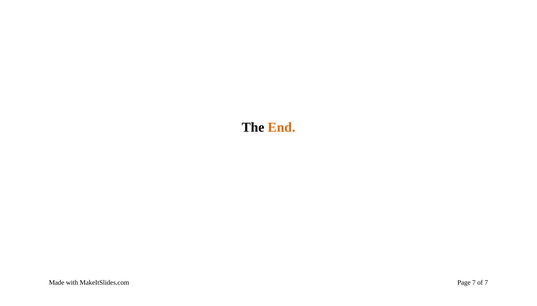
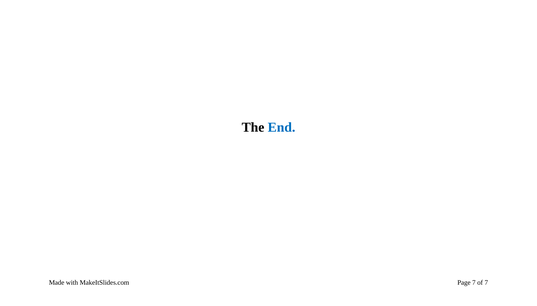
End colour: orange -> blue
